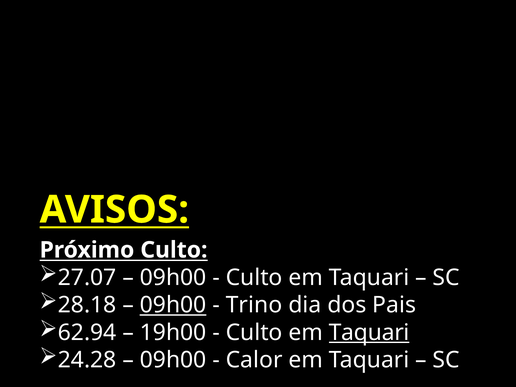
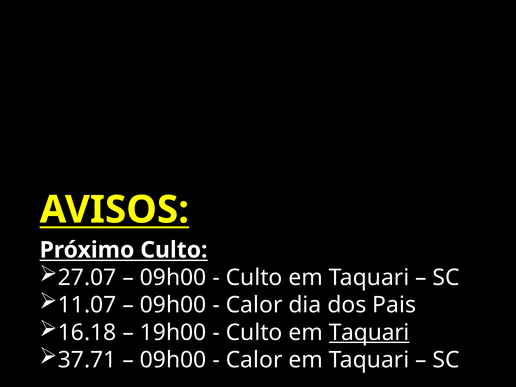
28.18: 28.18 -> 11.07
09h00 at (173, 305) underline: present -> none
Trino at (254, 305): Trino -> Calor
62.94: 62.94 -> 16.18
24.28: 24.28 -> 37.71
